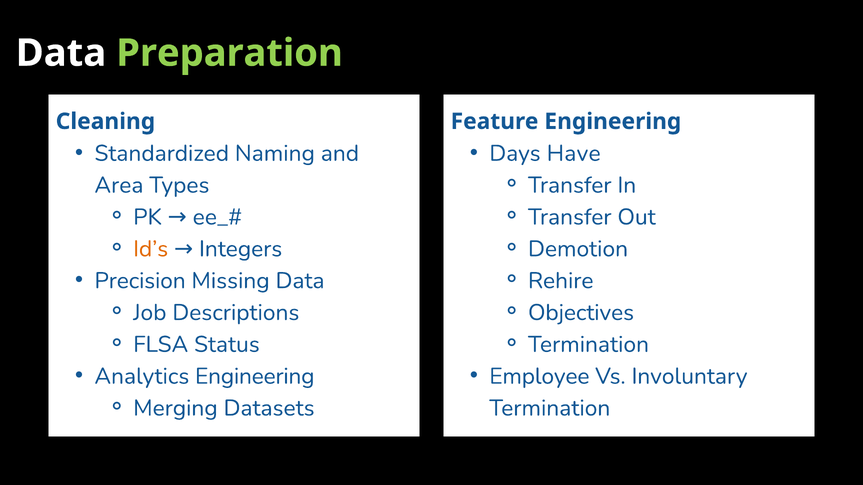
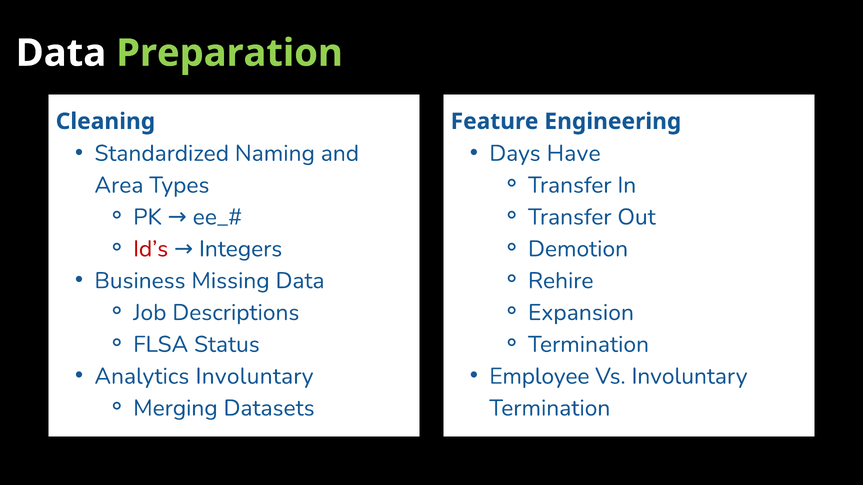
Id’s colour: orange -> red
Precision: Precision -> Business
Objectives: Objectives -> Expansion
Analytics Engineering: Engineering -> Involuntary
